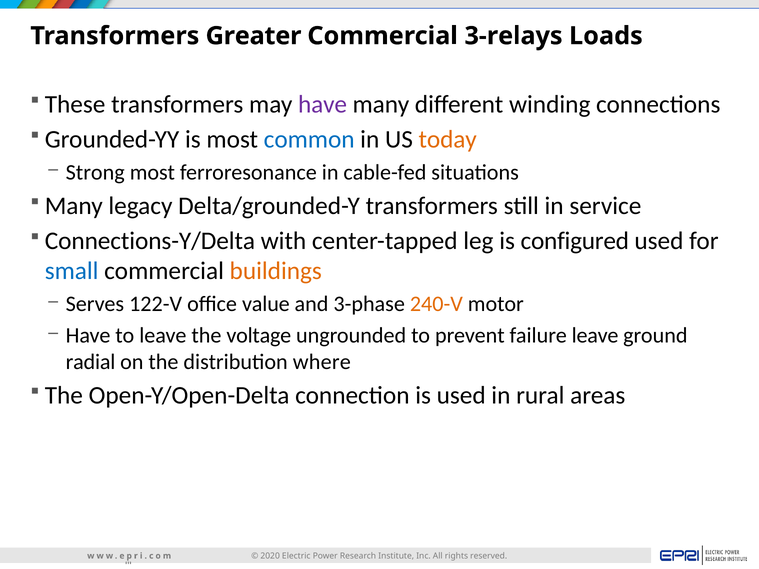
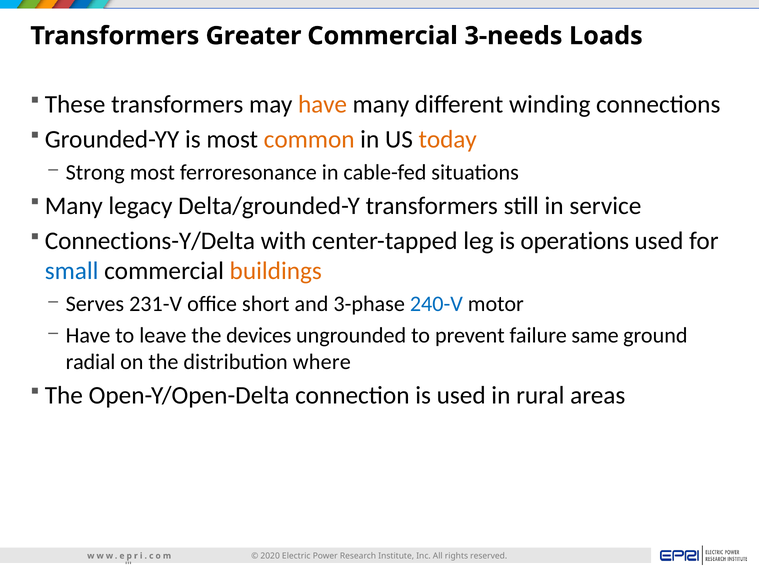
3-relays: 3-relays -> 3-needs
have at (323, 104) colour: purple -> orange
common colour: blue -> orange
configured: configured -> operations
122-V: 122-V -> 231-V
value: value -> short
240-V colour: orange -> blue
voltage: voltage -> devices
failure leave: leave -> same
